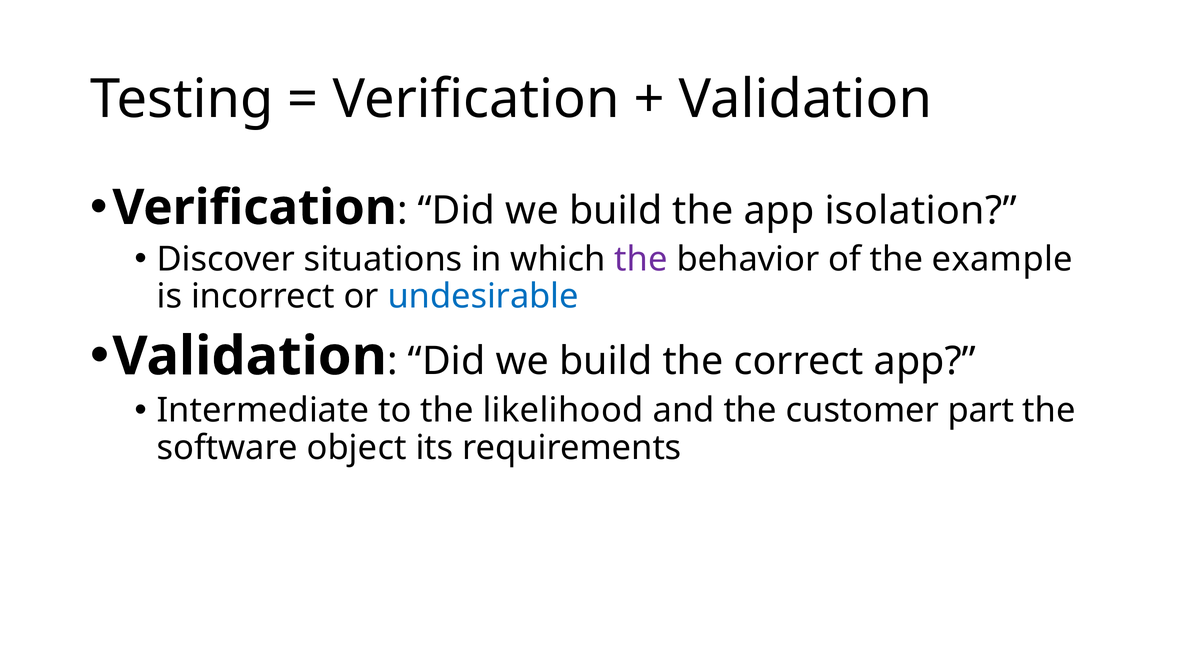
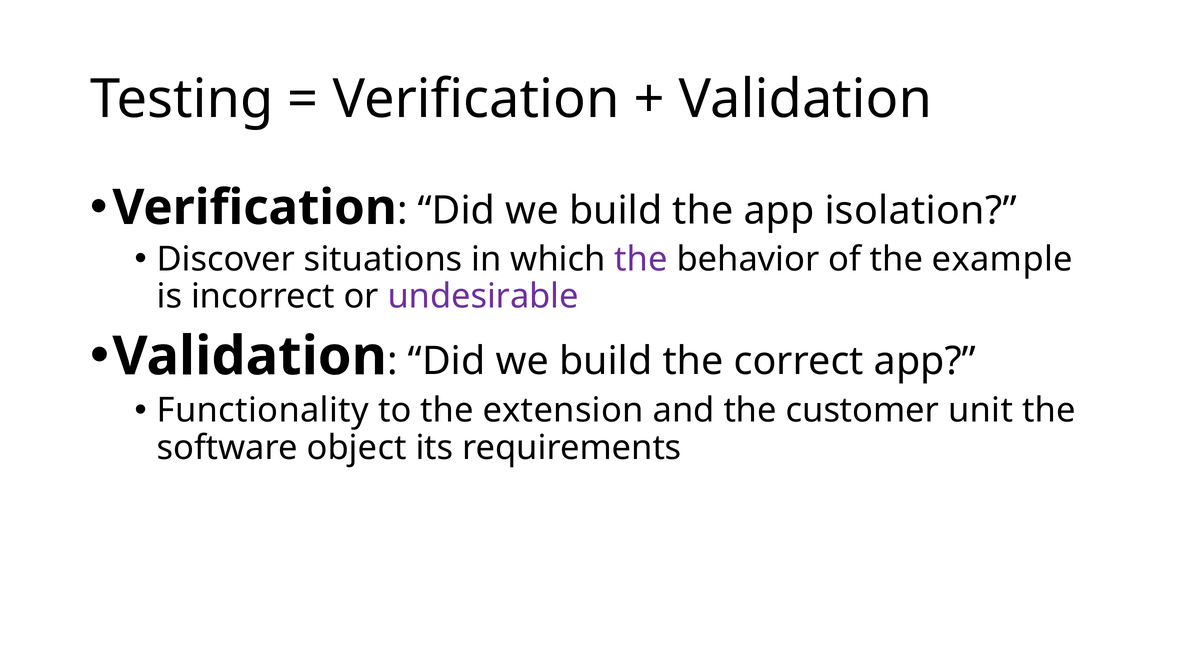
undesirable colour: blue -> purple
Intermediate: Intermediate -> Functionality
likelihood: likelihood -> extension
part: part -> unit
